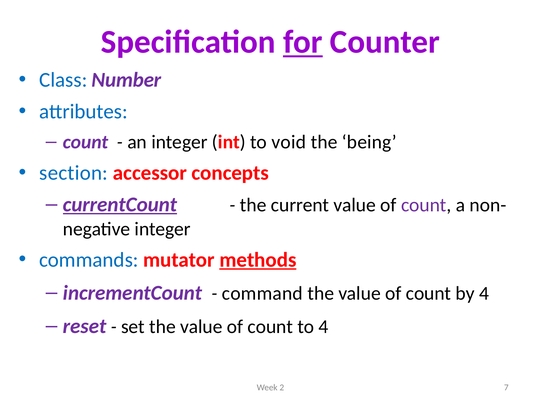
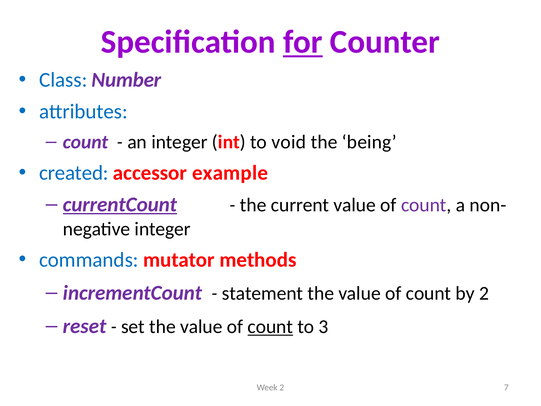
section: section -> created
concepts: concepts -> example
methods underline: present -> none
command: command -> statement
by 4: 4 -> 2
count at (270, 327) underline: none -> present
to 4: 4 -> 3
